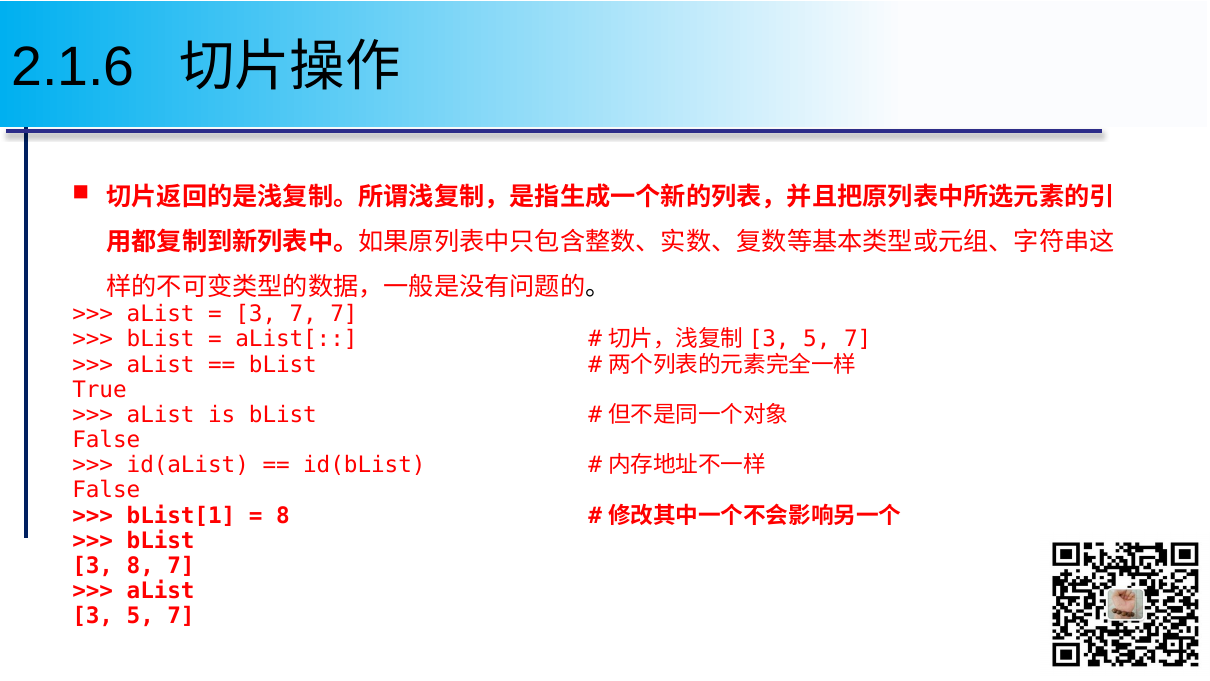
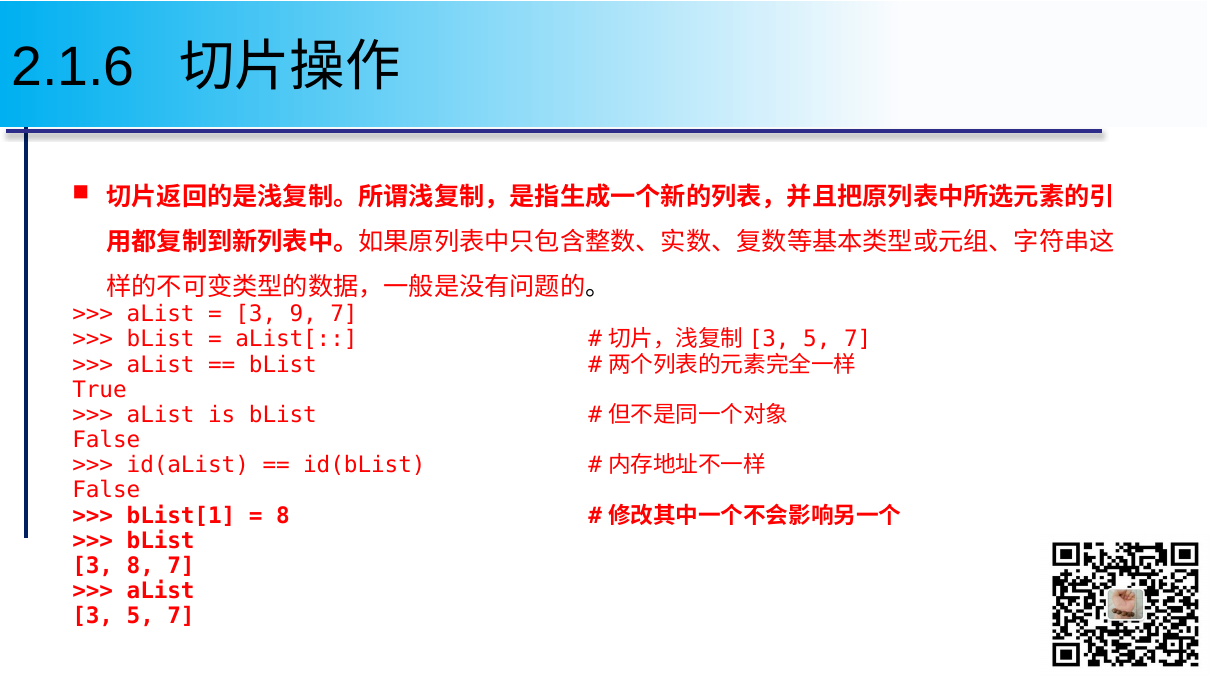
3 7: 7 -> 9
